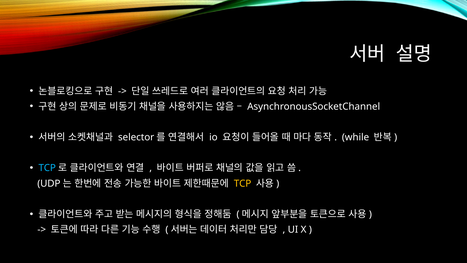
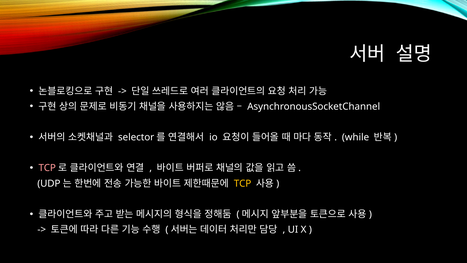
TCP at (47, 168) colour: light blue -> pink
